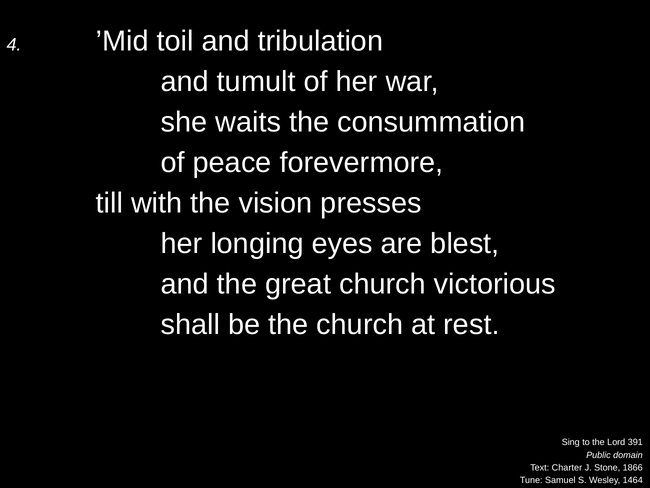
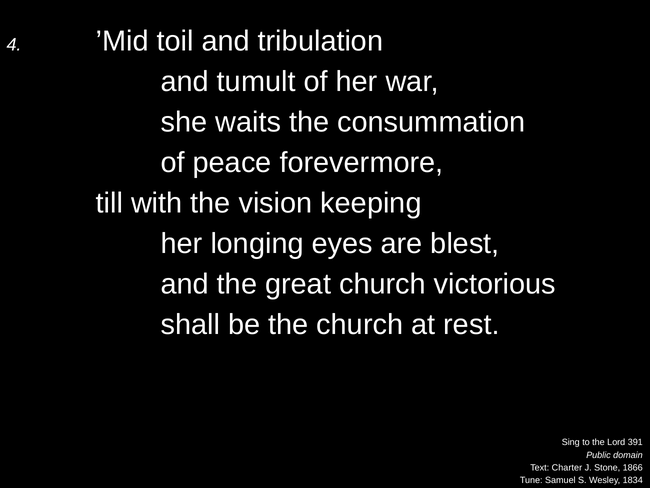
presses: presses -> keeping
1464: 1464 -> 1834
